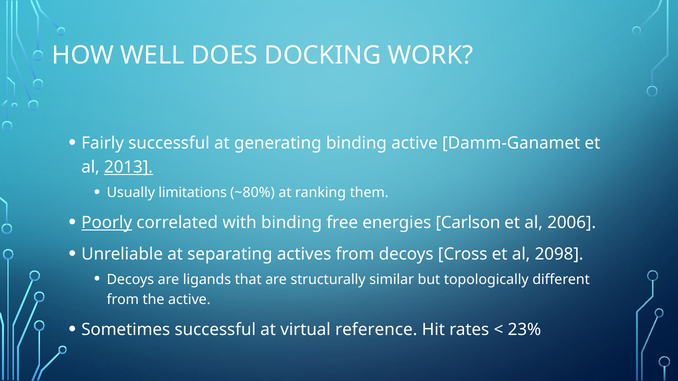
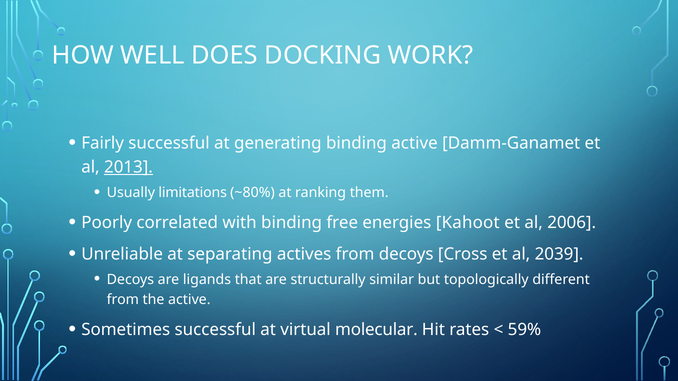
Poorly underline: present -> none
Carlson: Carlson -> Kahoot
2098: 2098 -> 2039
reference: reference -> molecular
23%: 23% -> 59%
